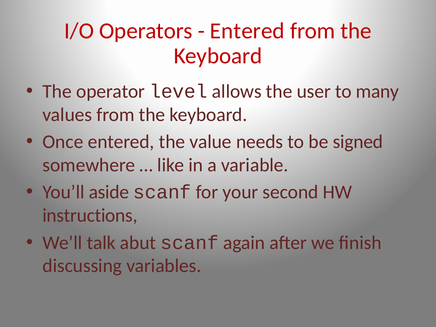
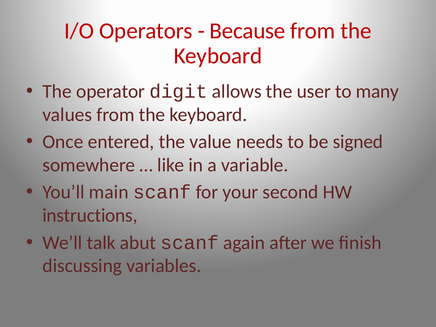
Entered at (247, 31): Entered -> Because
level: level -> digit
aside: aside -> main
